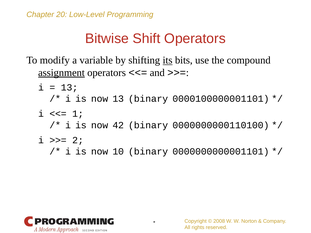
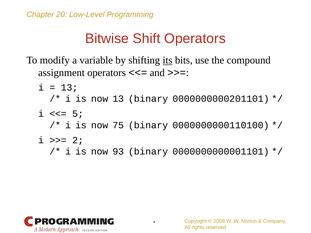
assignment underline: present -> none
0000100000001101: 0000100000001101 -> 0000000000201101
1: 1 -> 5
42: 42 -> 75
10: 10 -> 93
